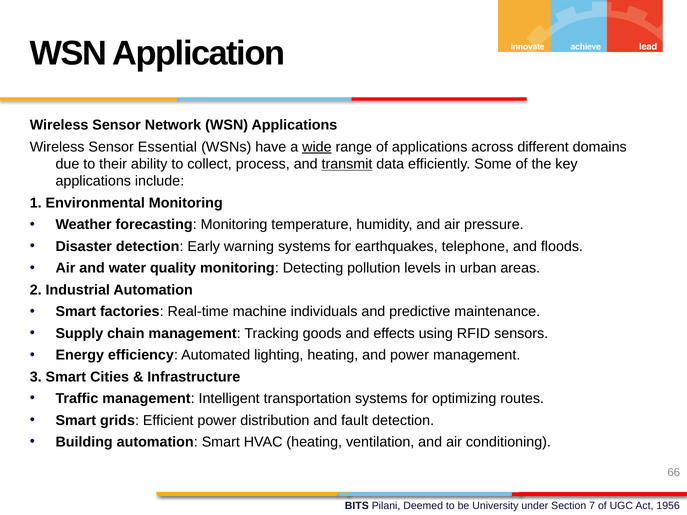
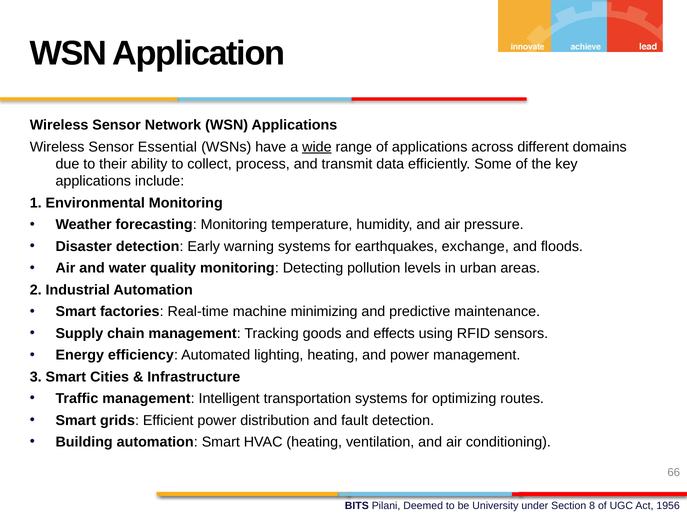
transmit underline: present -> none
telephone: telephone -> exchange
individuals: individuals -> minimizing
7: 7 -> 8
